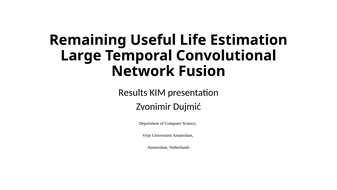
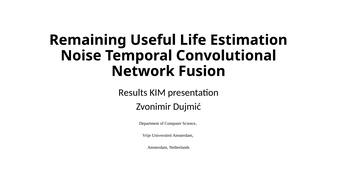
Large: Large -> Noise
